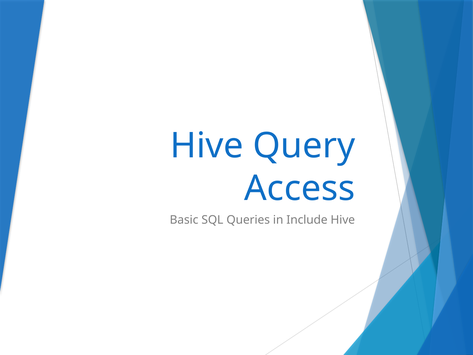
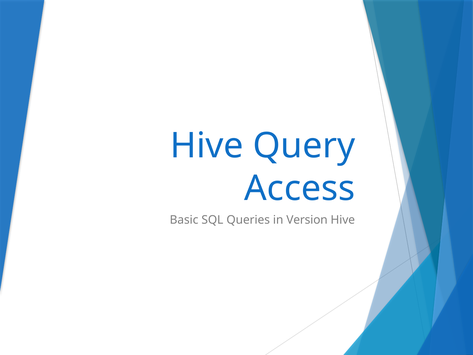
Include: Include -> Version
